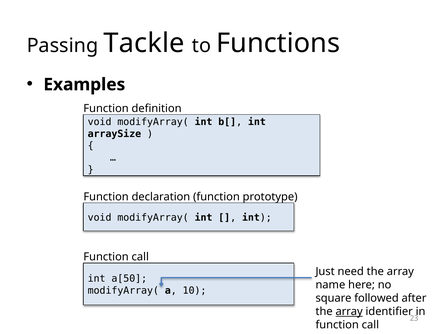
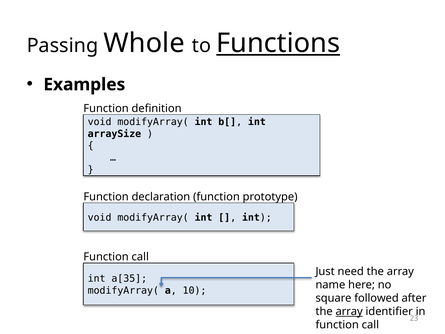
Tackle: Tackle -> Whole
Functions underline: none -> present
a[50: a[50 -> a[35
